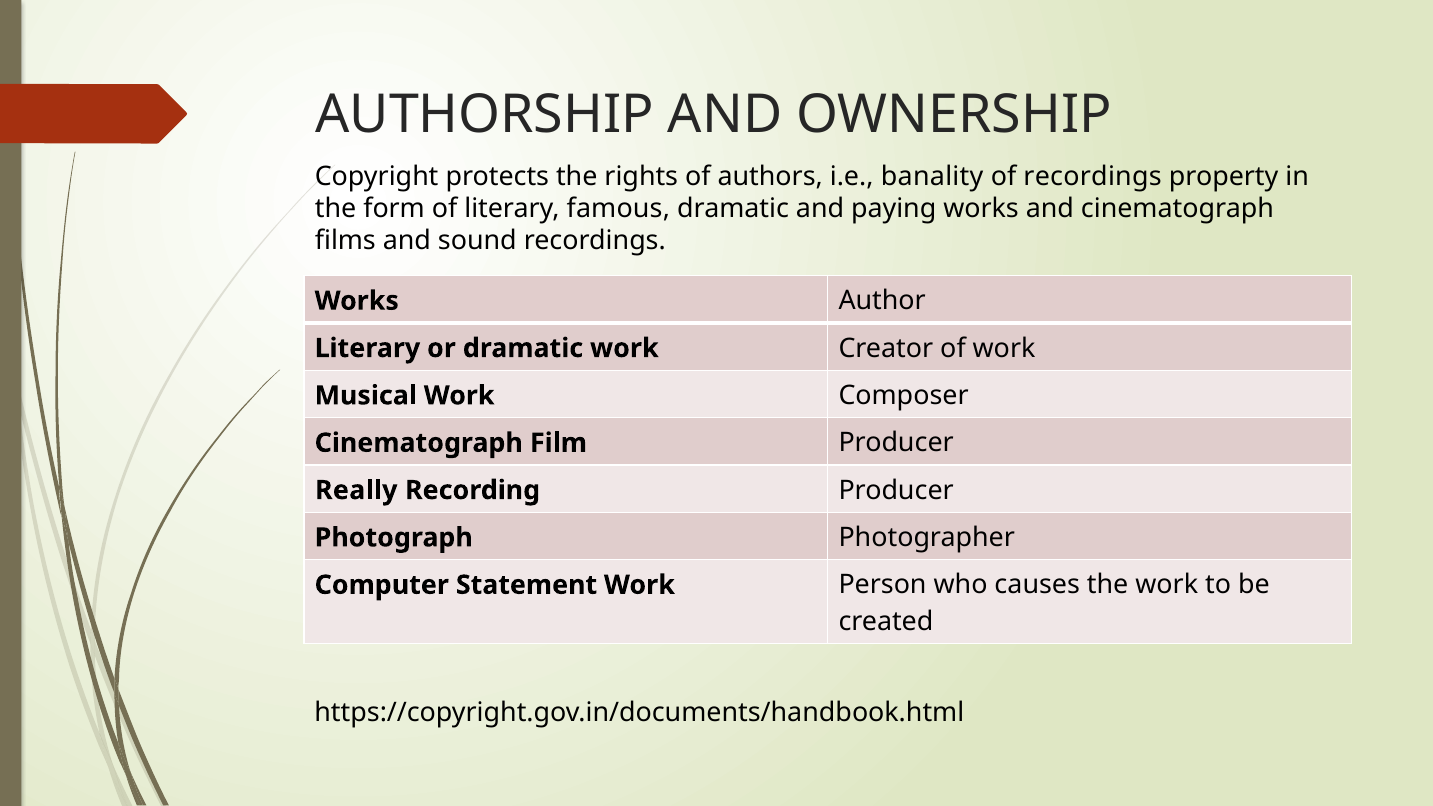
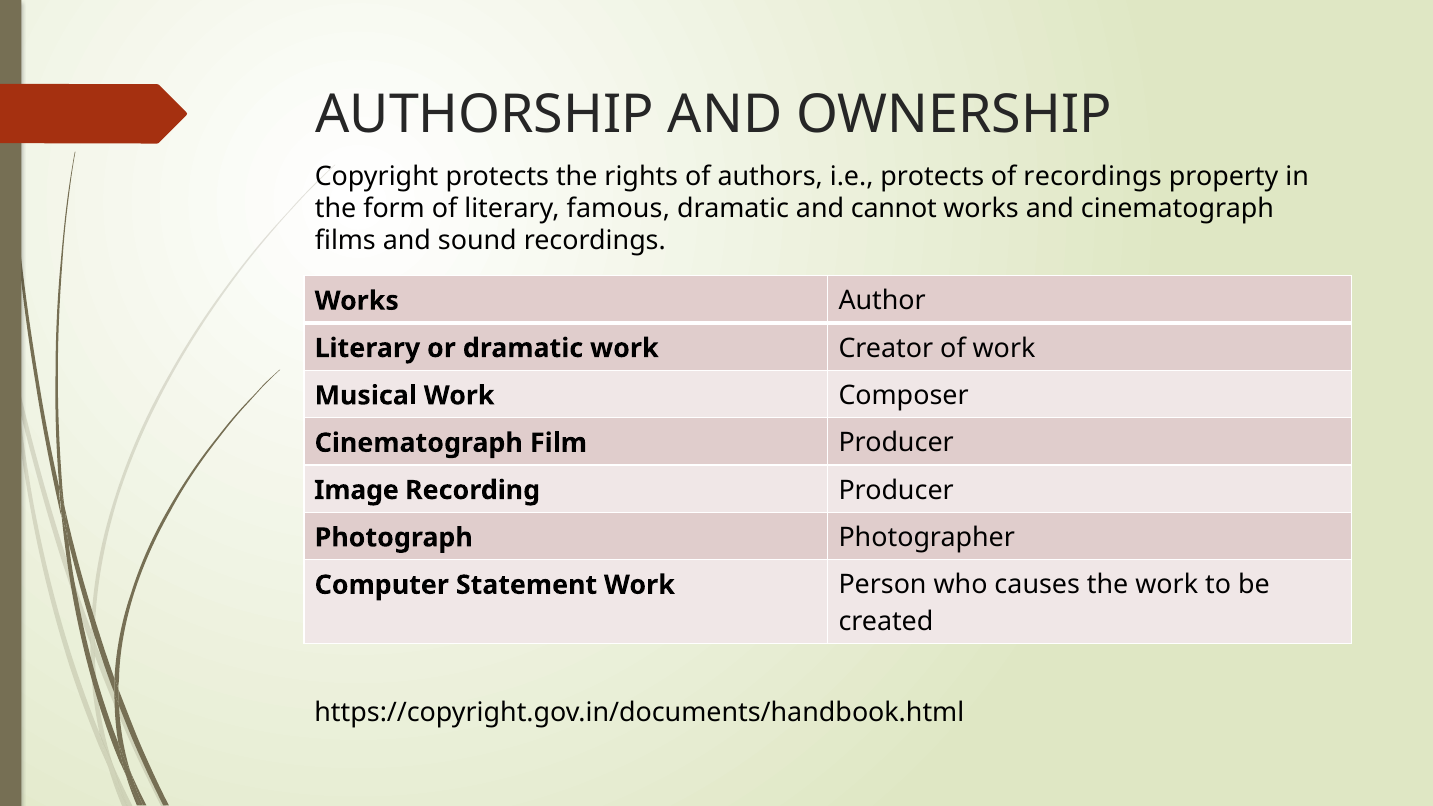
i.e banality: banality -> protects
paying: paying -> cannot
Really: Really -> Image
